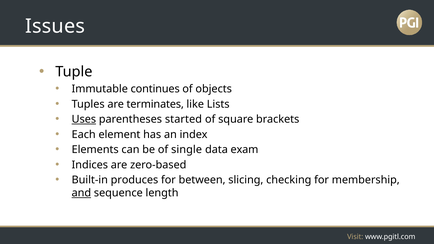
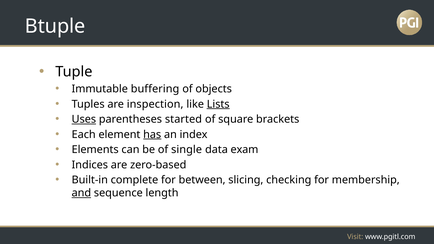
Issues: Issues -> Btuple
continues: continues -> buffering
terminates: terminates -> inspection
Lists underline: none -> present
has underline: none -> present
produces: produces -> complete
